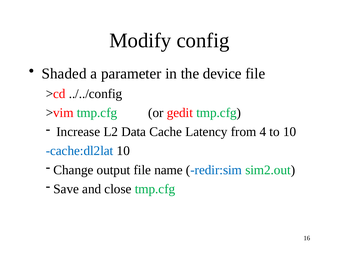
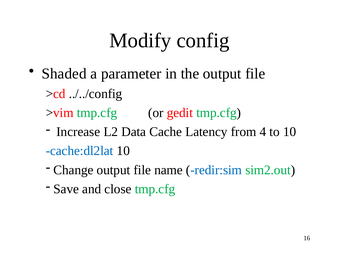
the device: device -> output
